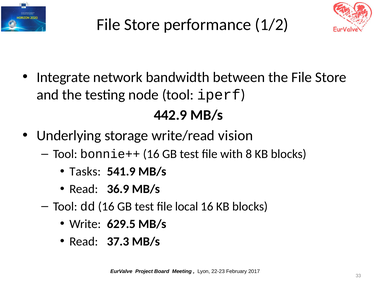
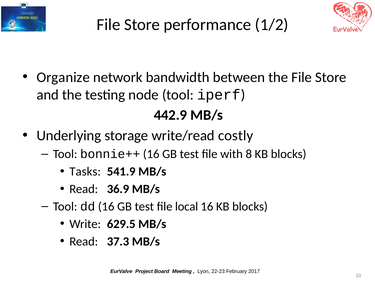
Integrate: Integrate -> Organize
vision: vision -> costly
